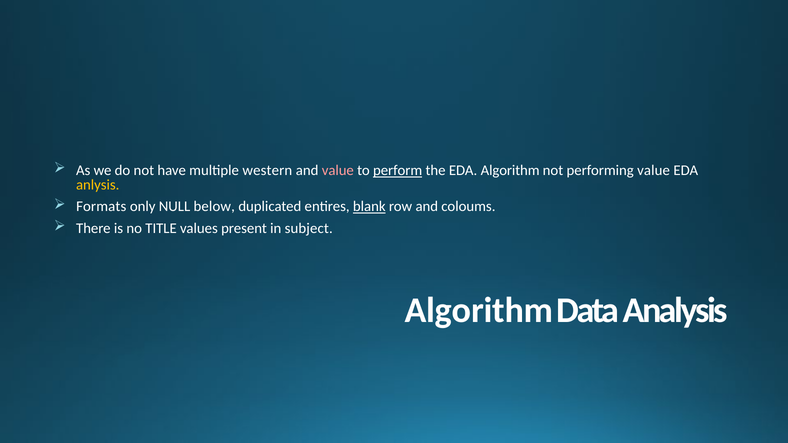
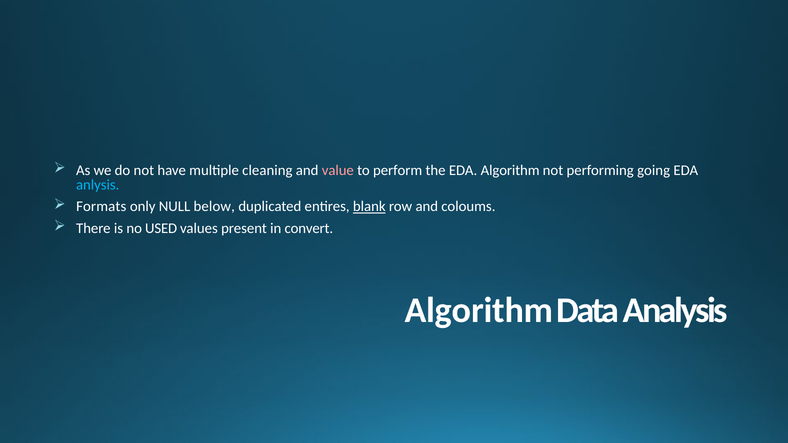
western: western -> cleaning
perform underline: present -> none
performing value: value -> going
anlysis colour: yellow -> light blue
TITLE: TITLE -> USED
subject: subject -> convert
